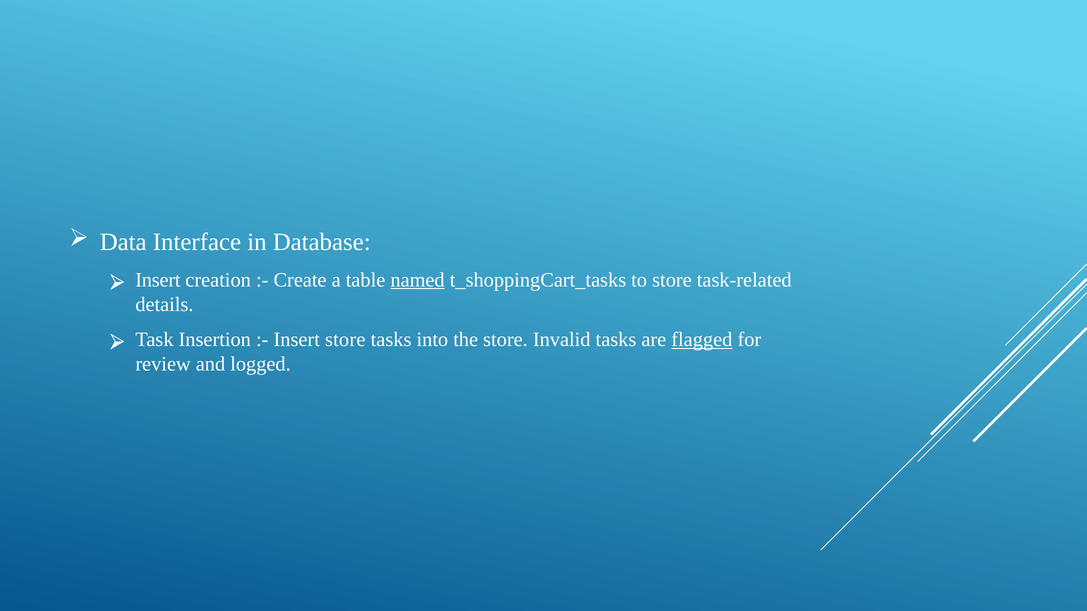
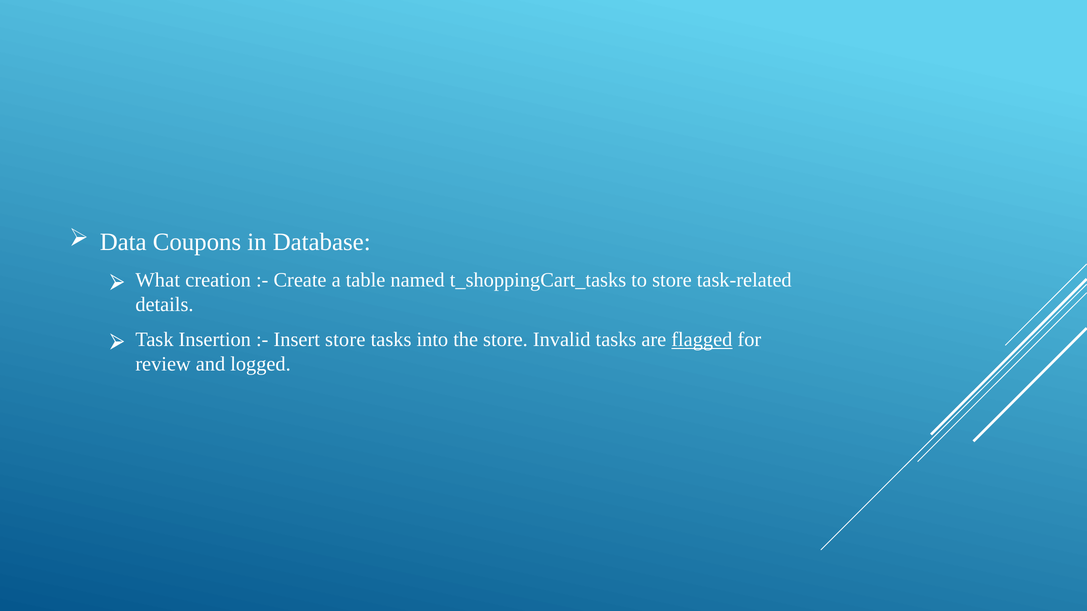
Interface: Interface -> Coupons
Insert at (158, 280): Insert -> What
named underline: present -> none
